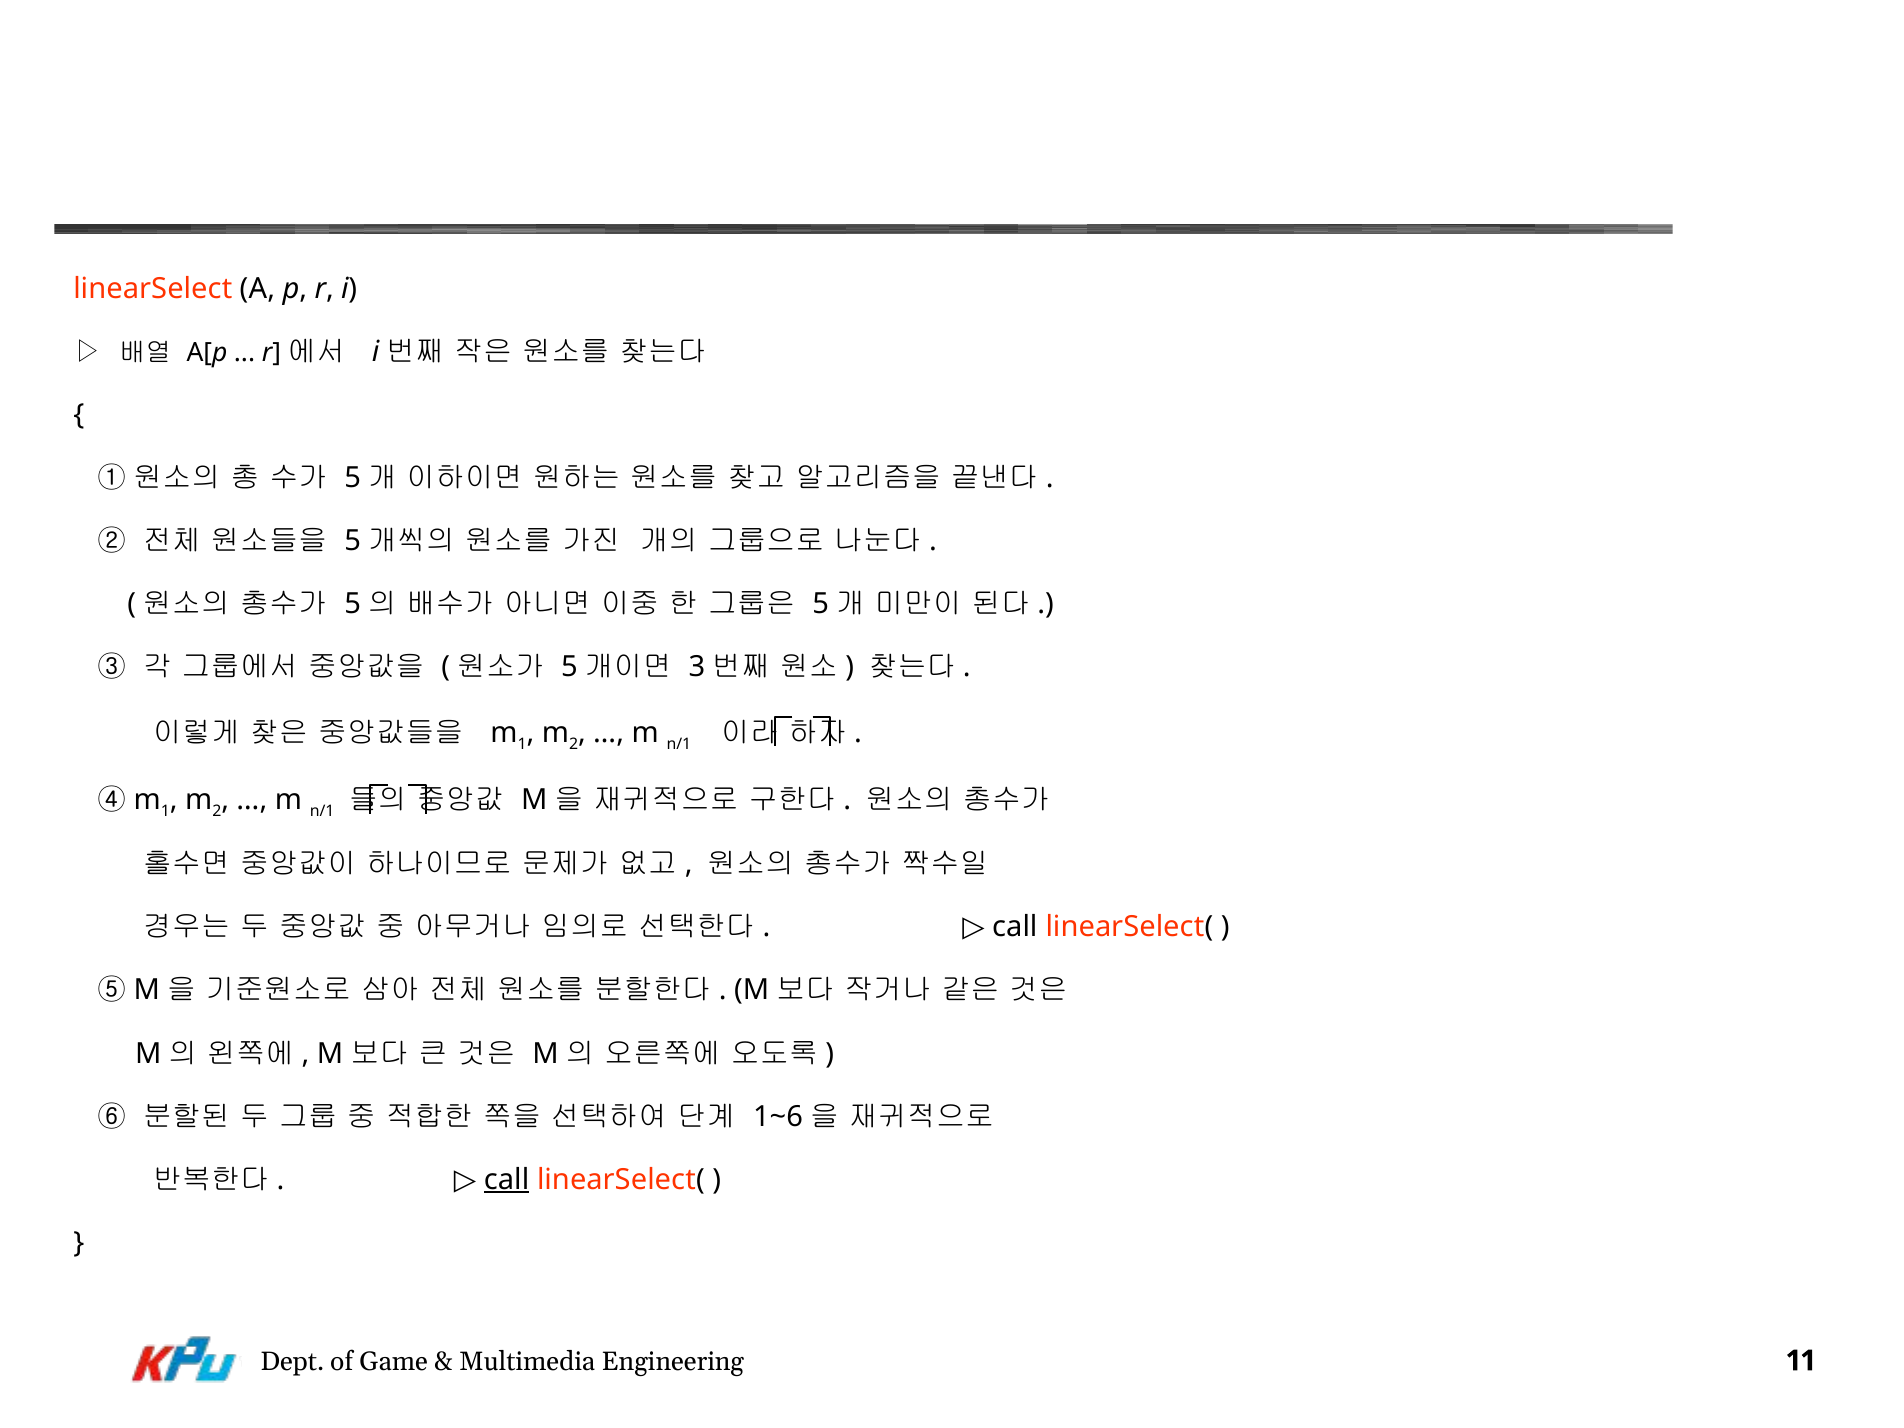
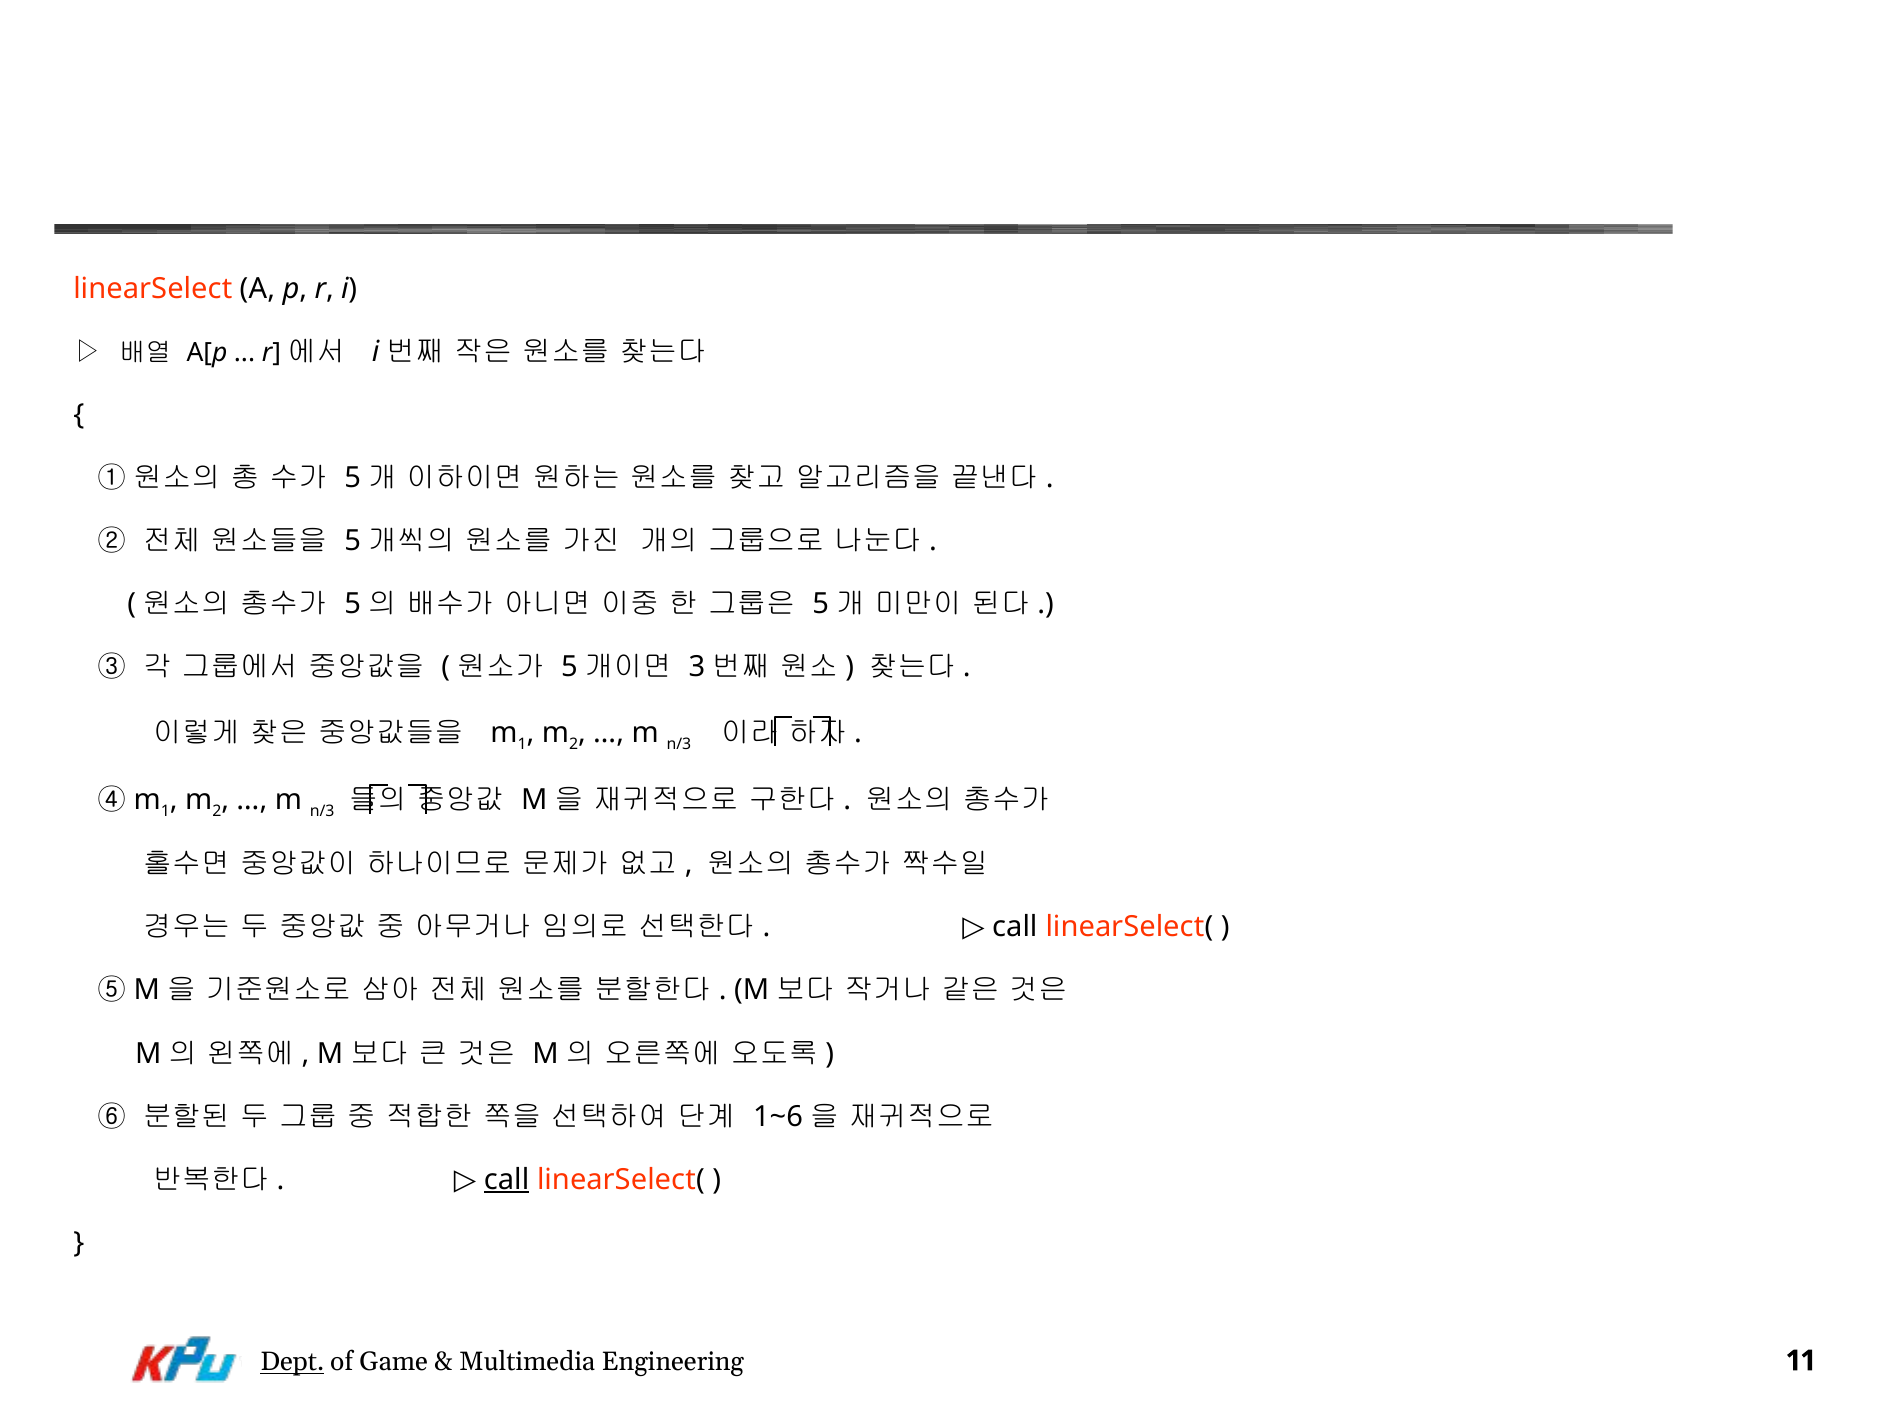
n/1 at (679, 745): n/1 -> n/3
n/1 at (322, 811): n/1 -> n/3
Dept underline: none -> present
